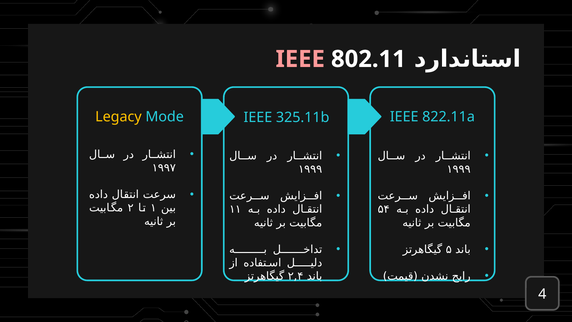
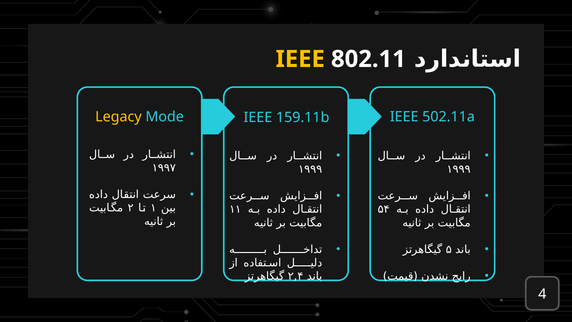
IEEE at (300, 59) colour: pink -> yellow
822.11a: 822.11a -> 502.11a
325.11b: 325.11b -> 159.11b
